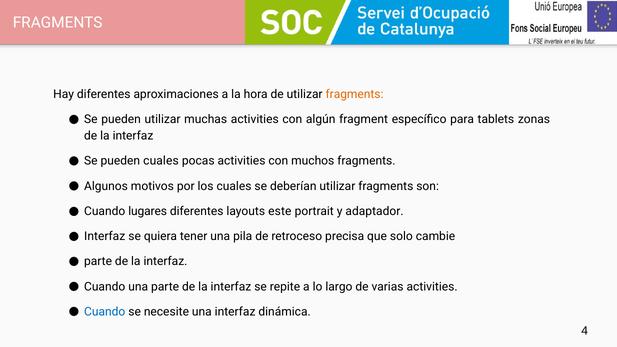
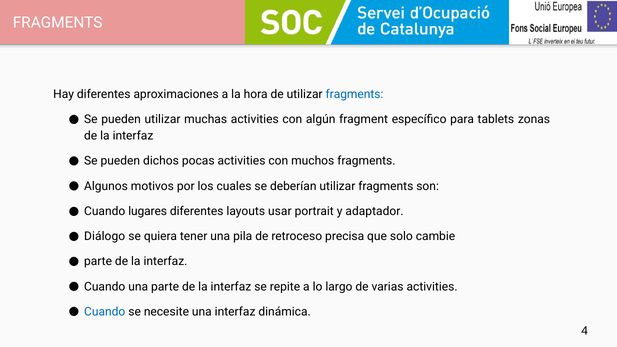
fragments at (355, 94) colour: orange -> blue
pueden cuales: cuales -> dichos
este: este -> usar
Interfaz at (105, 236): Interfaz -> Diálogo
